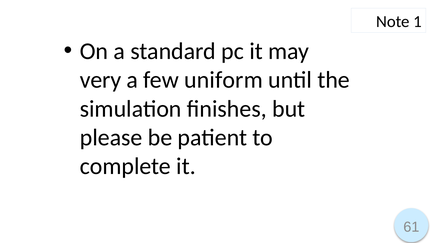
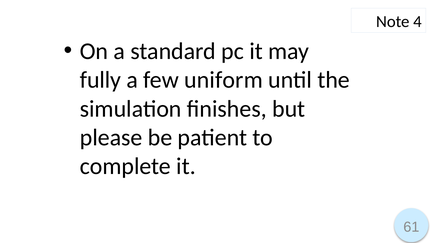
1: 1 -> 4
very: very -> fully
